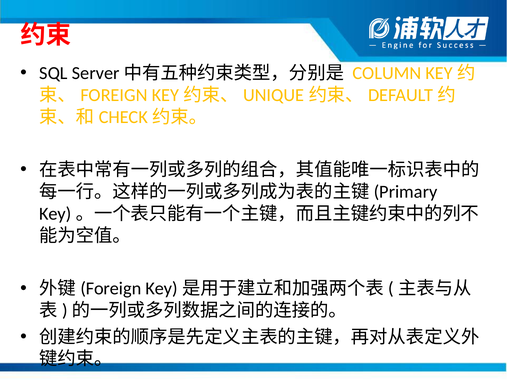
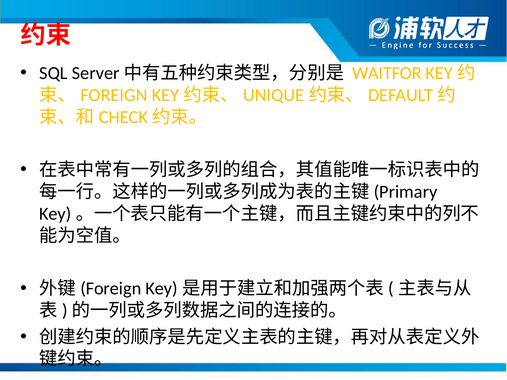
COLUMN: COLUMN -> WAITFOR
